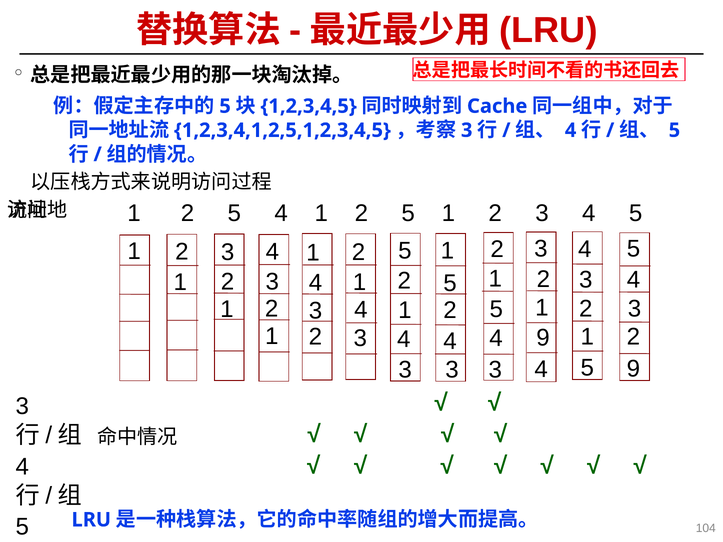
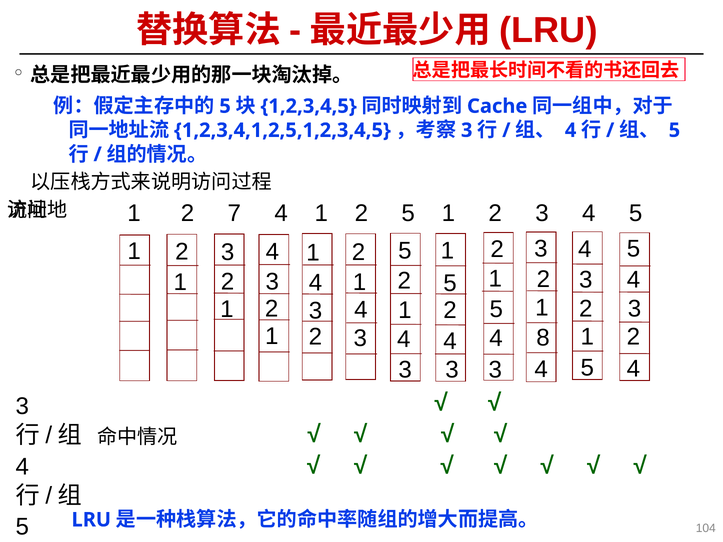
5 at (234, 213): 5 -> 7
4 9: 9 -> 8
4 5 9: 9 -> 4
